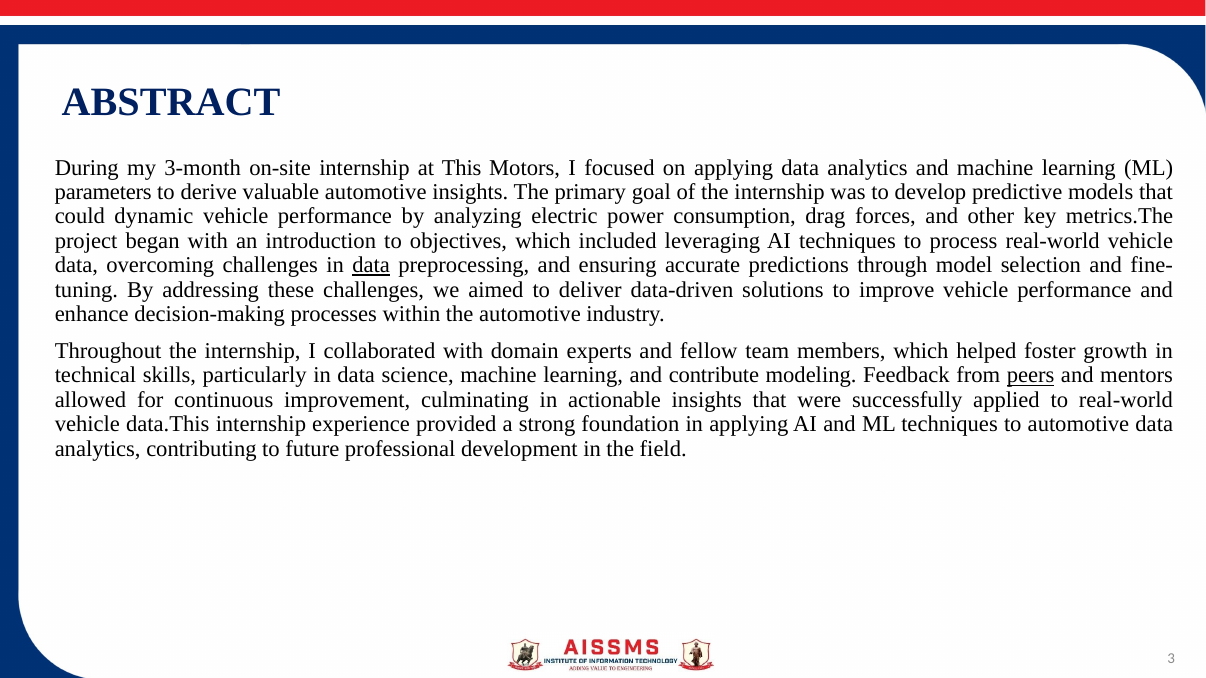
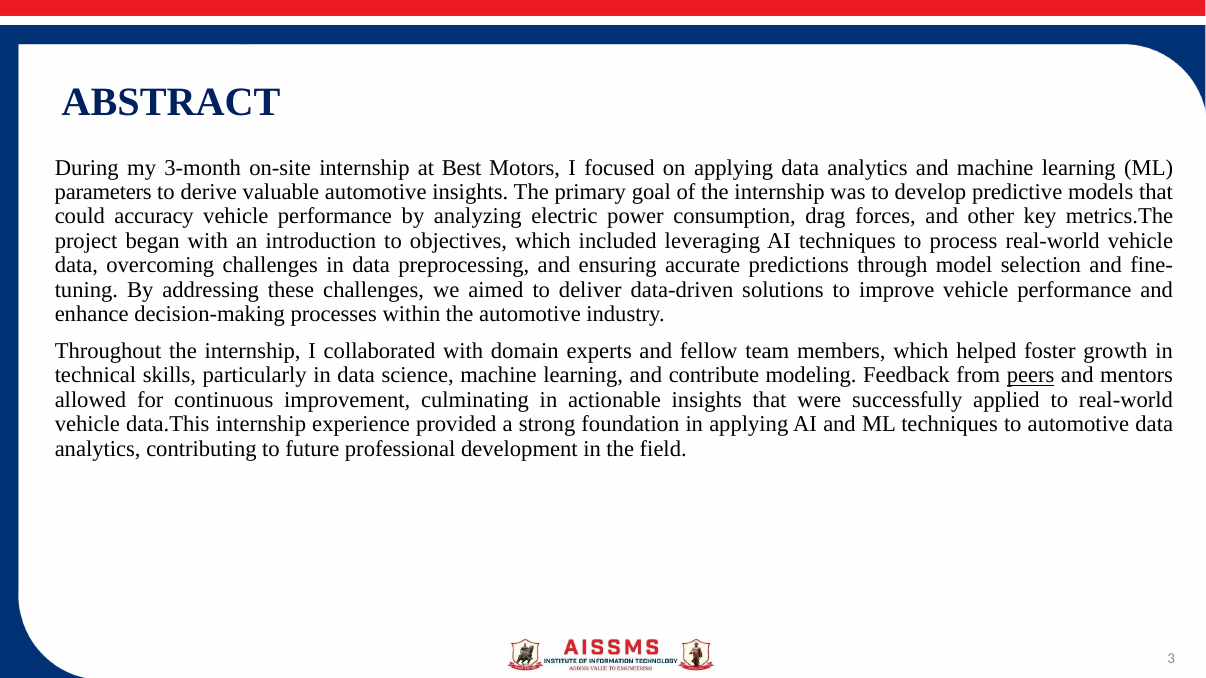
This: This -> Best
dynamic: dynamic -> accuracy
data at (371, 265) underline: present -> none
